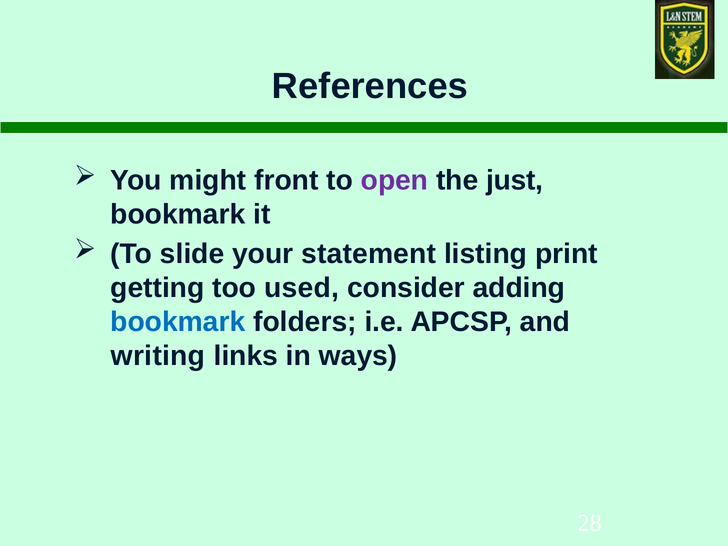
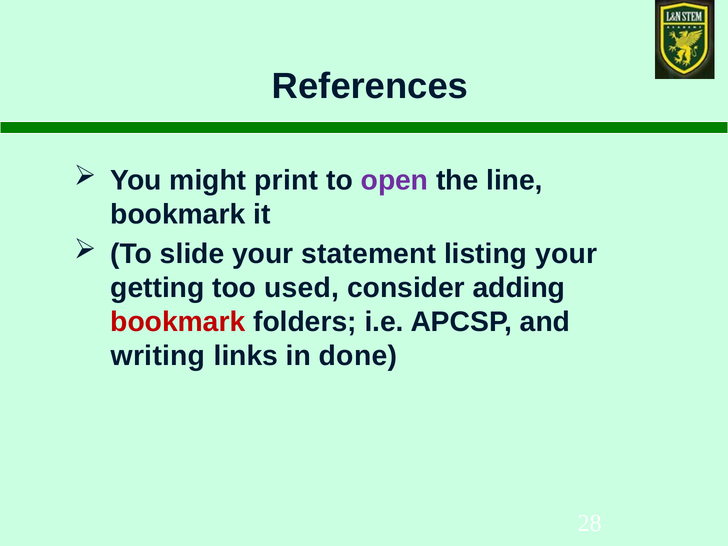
front: front -> print
just: just -> line
listing print: print -> your
bookmark at (178, 322) colour: blue -> red
ways: ways -> done
